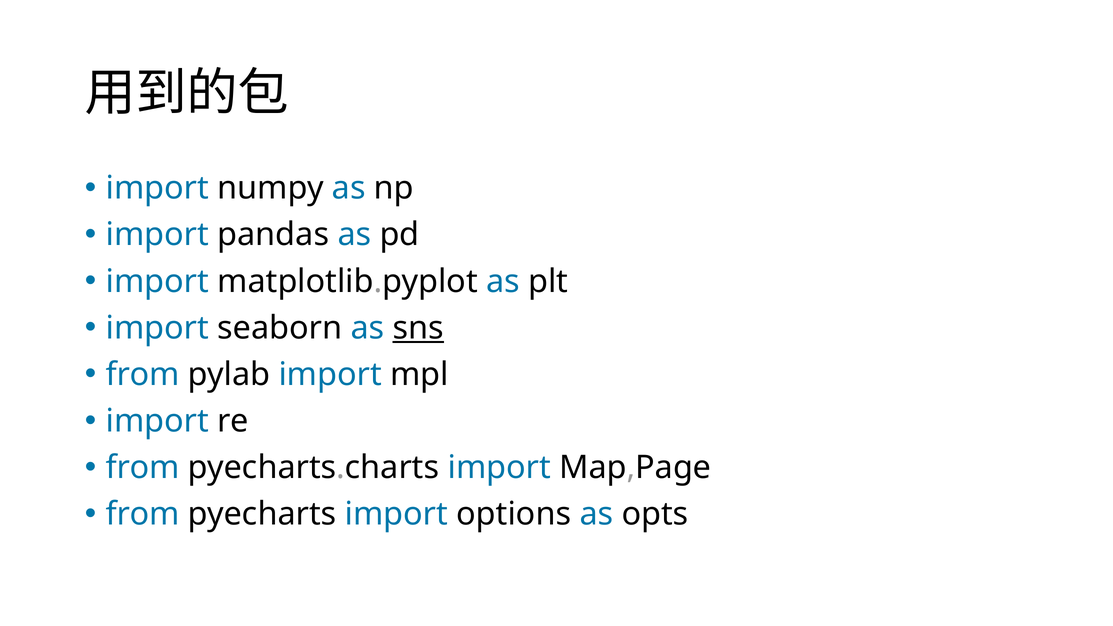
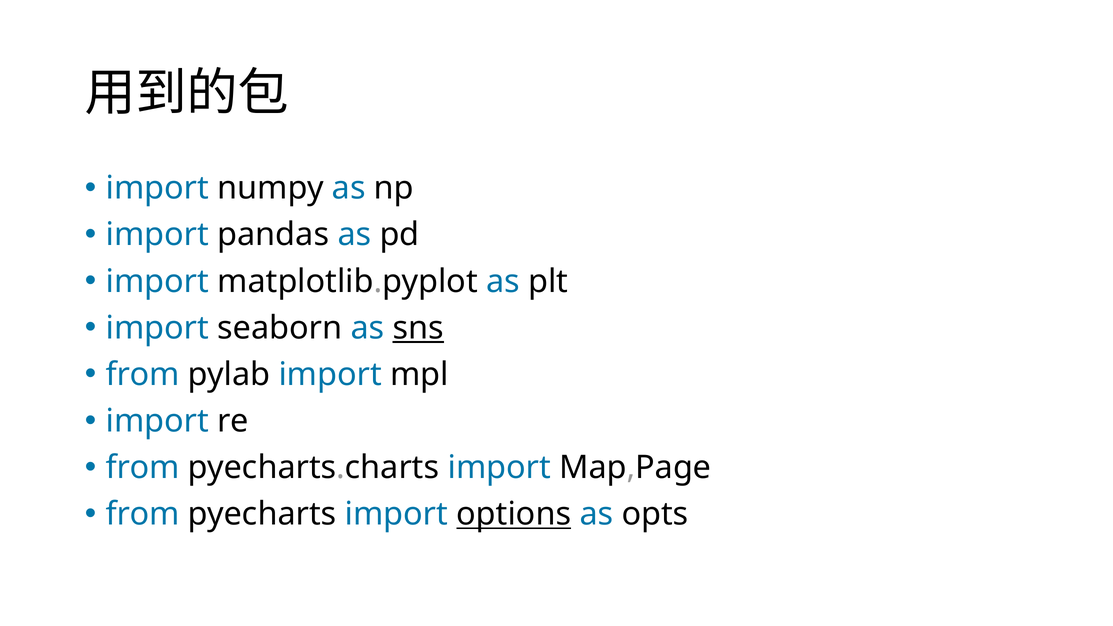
options underline: none -> present
